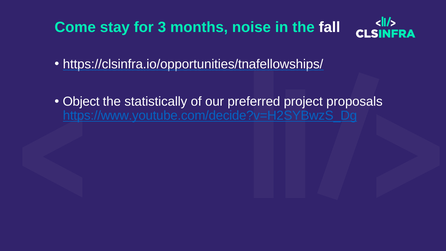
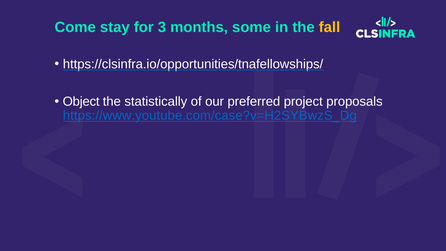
noise: noise -> some
fall colour: white -> yellow
https://www.youtube.com/decide?v=H2SYBwzS_Dg: https://www.youtube.com/decide?v=H2SYBwzS_Dg -> https://www.youtube.com/case?v=H2SYBwzS_Dg
